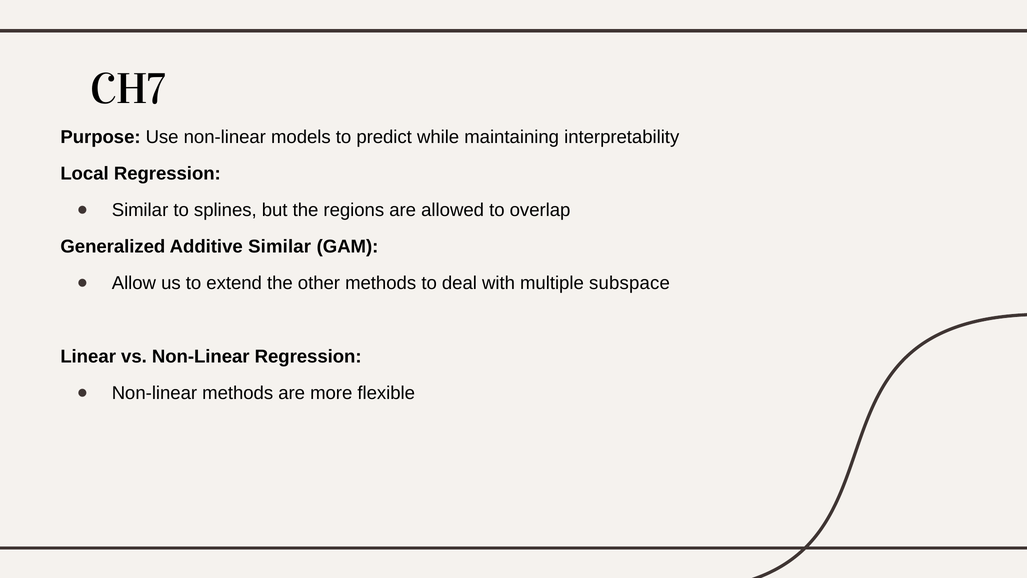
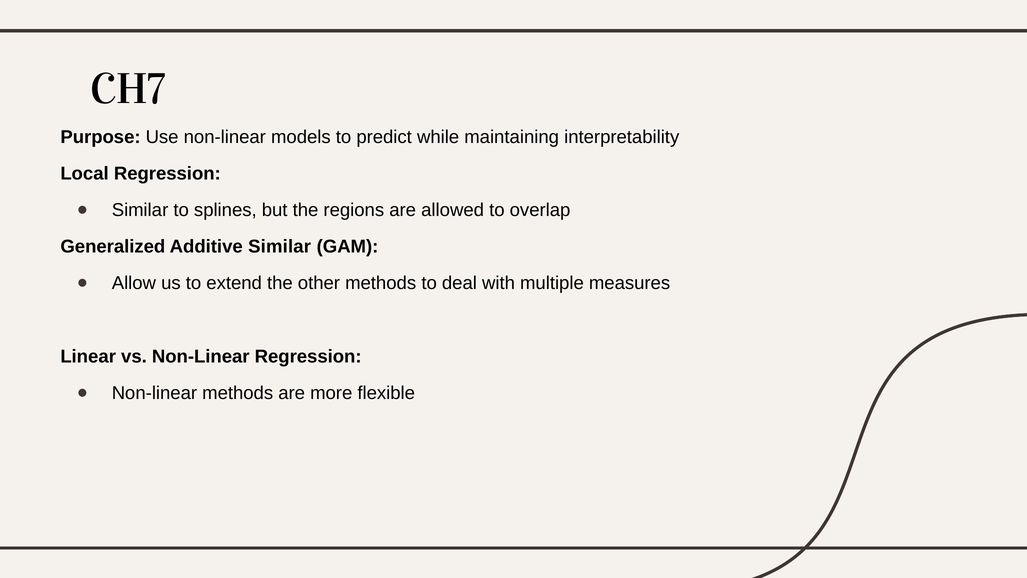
subspace: subspace -> measures
